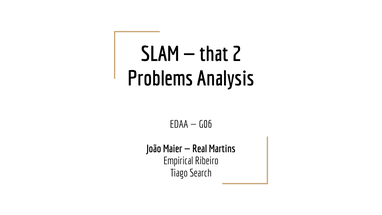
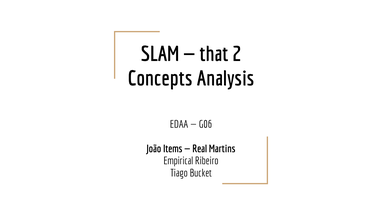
Problems: Problems -> Concepts
Maier: Maier -> Items
Search: Search -> Bucket
